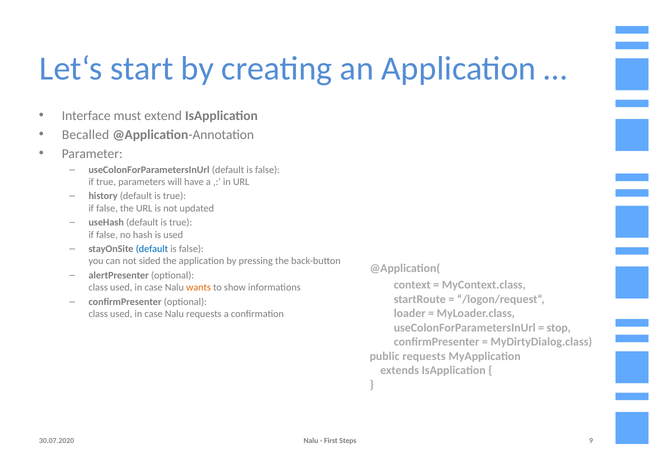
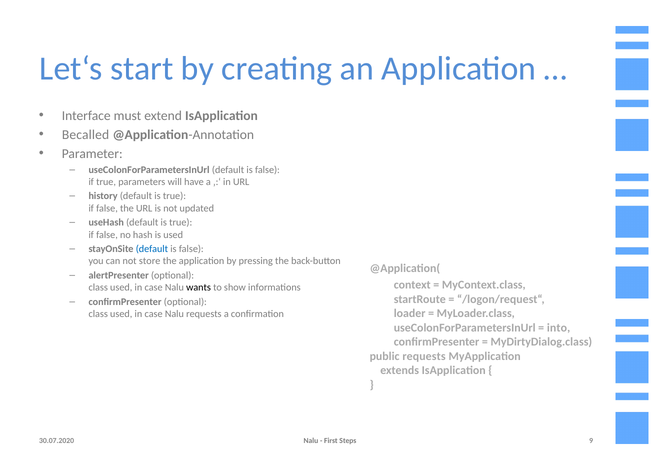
sided: sided -> store
wants colour: orange -> black
stop: stop -> into
